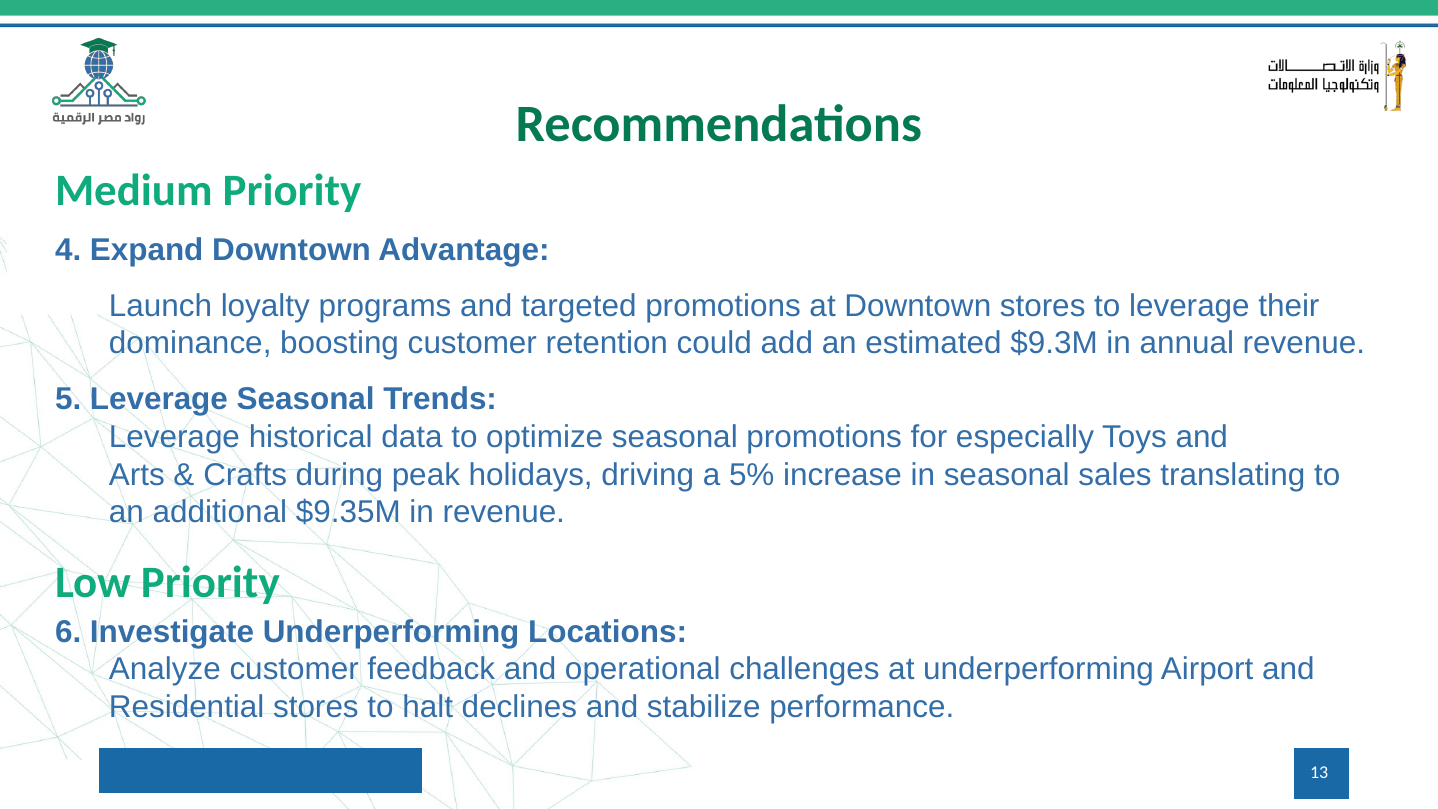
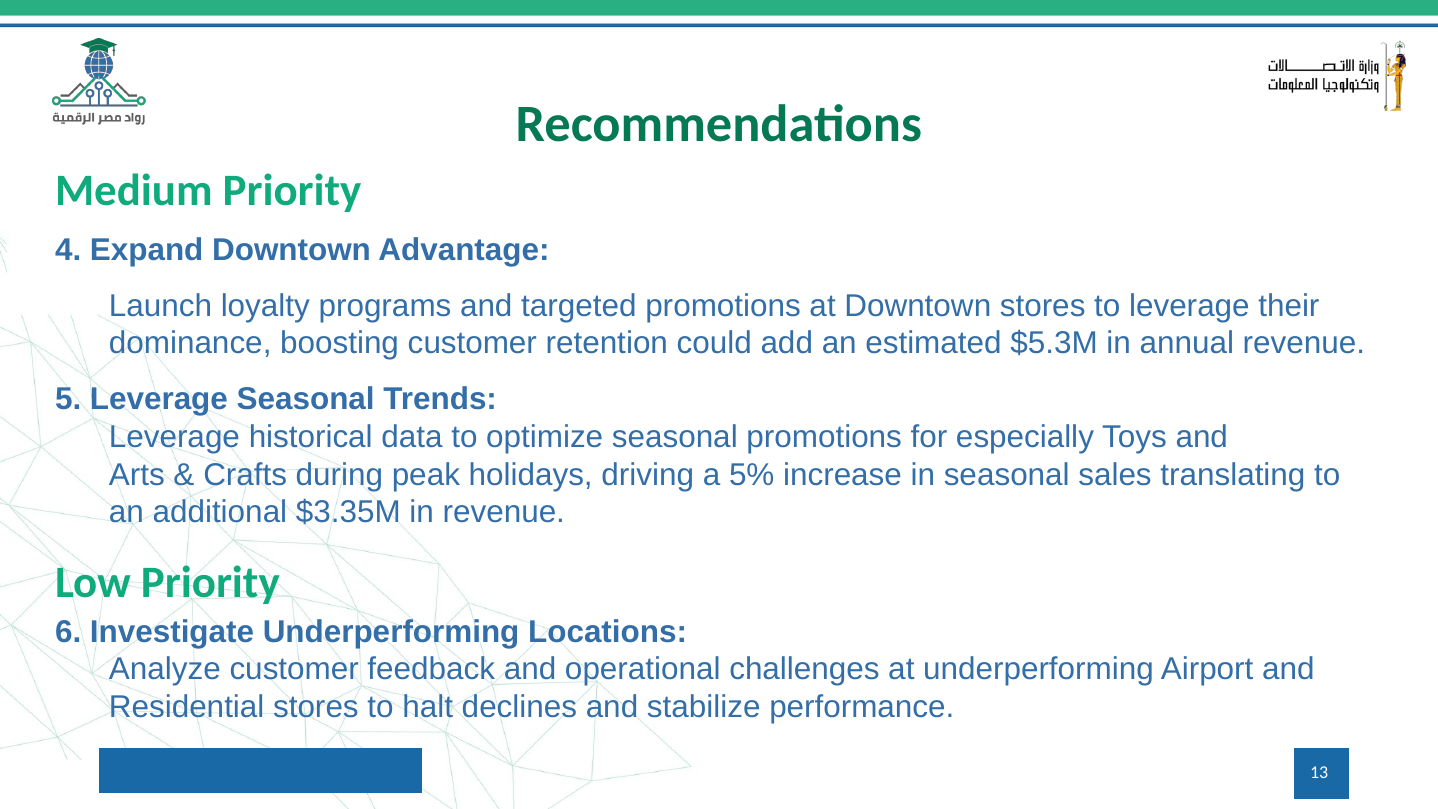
$9.3M: $9.3M -> $5.3M
$9.35M: $9.35M -> $3.35M
